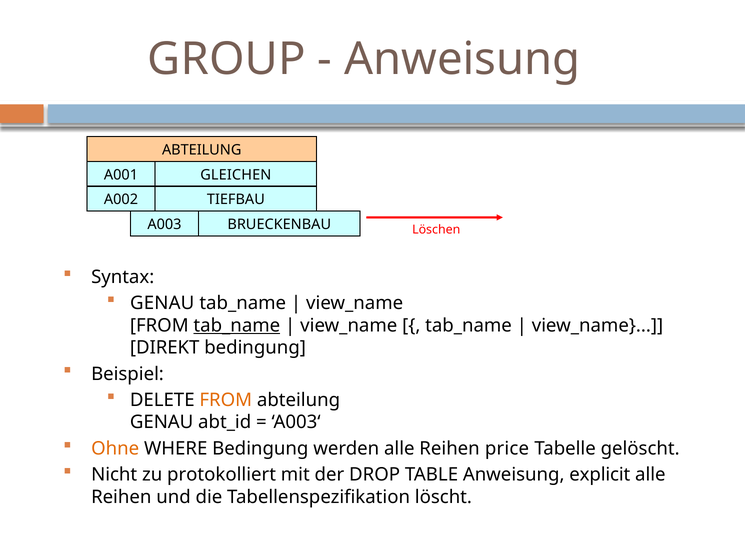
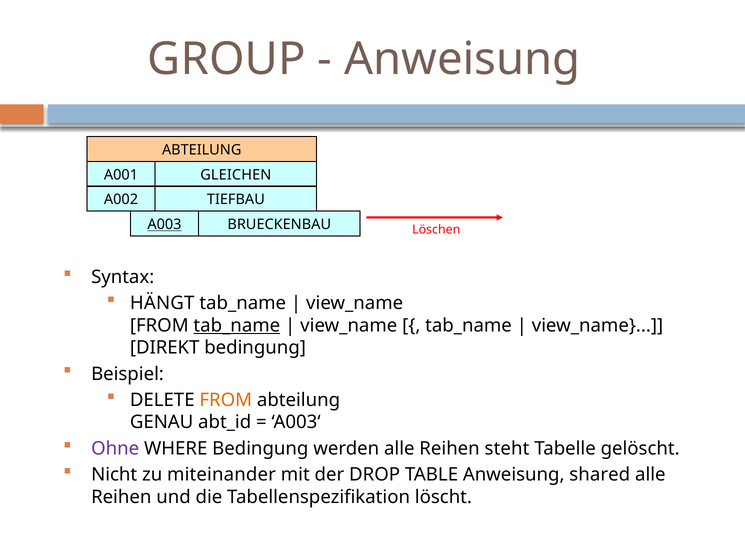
A003 underline: none -> present
GENAU at (162, 303): GENAU -> HÄNGT
Ohne colour: orange -> purple
price: price -> steht
protokolliert: protokolliert -> miteinander
explicit: explicit -> shared
